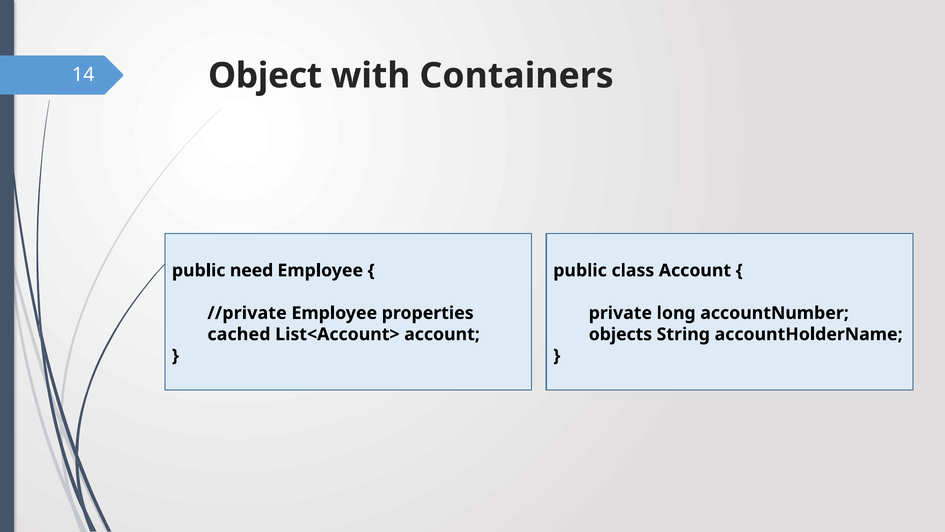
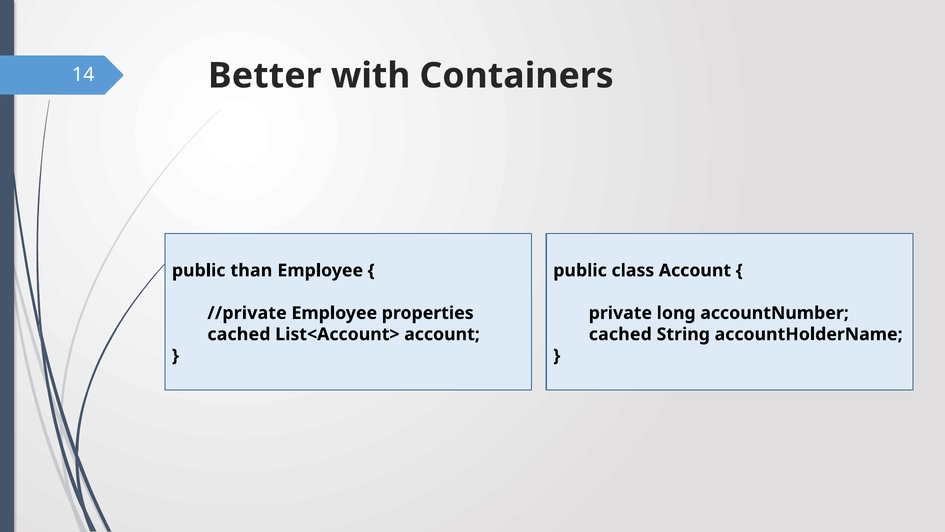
Object: Object -> Better
need: need -> than
objects at (620, 334): objects -> cached
